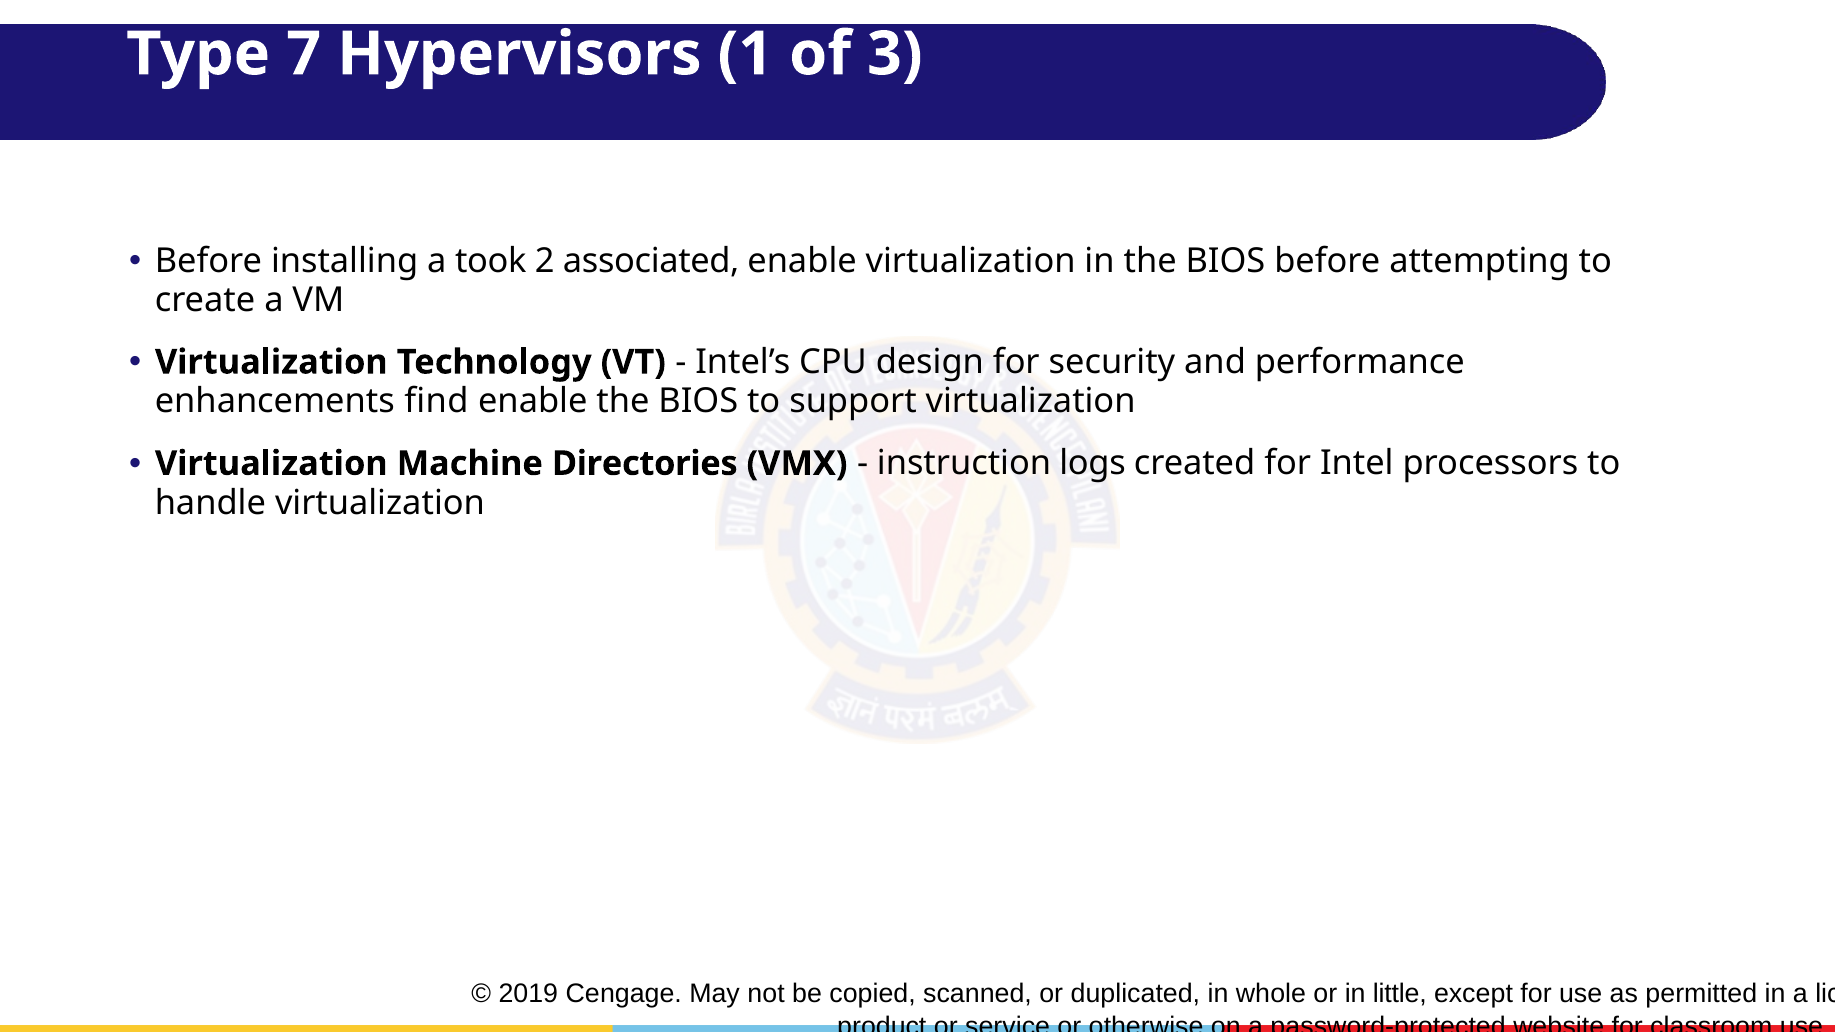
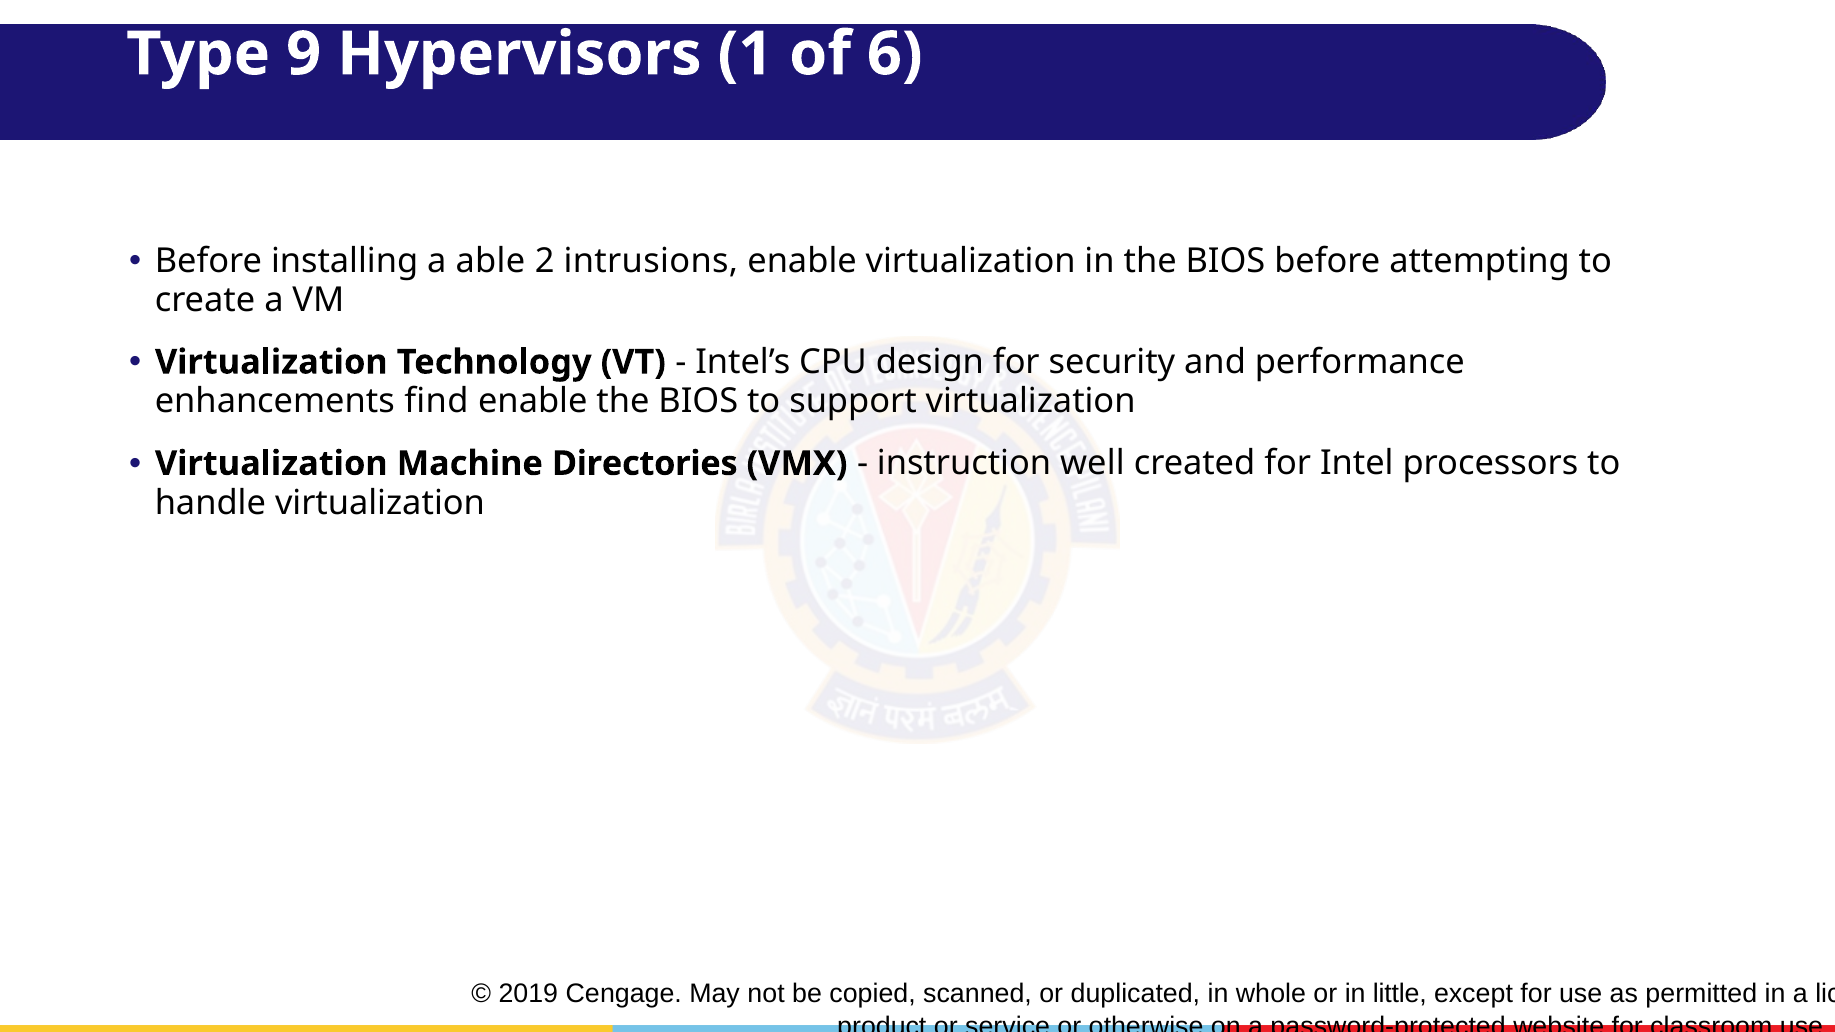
7: 7 -> 9
3: 3 -> 6
took: took -> able
associated: associated -> intrusions
logs: logs -> well
